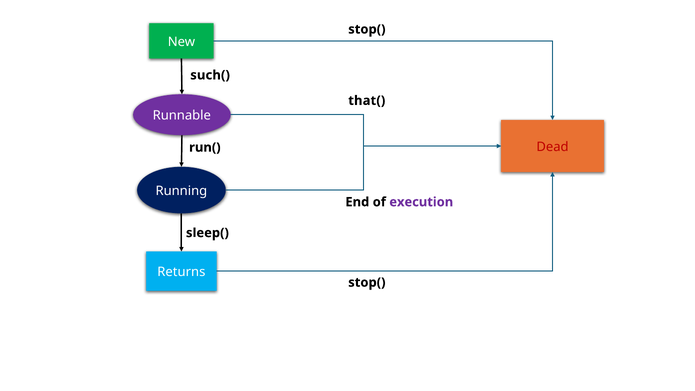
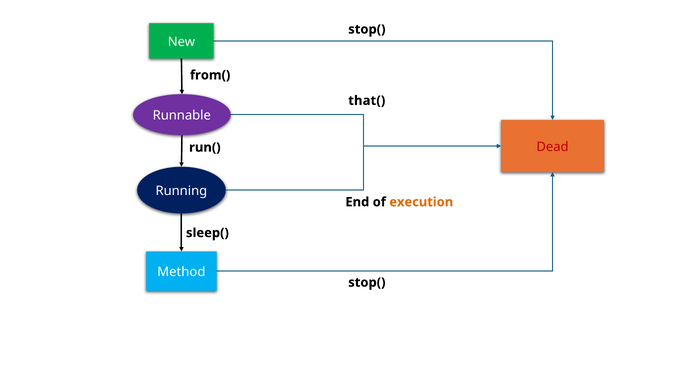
such(: such( -> from(
execution colour: purple -> orange
Returns: Returns -> Method
